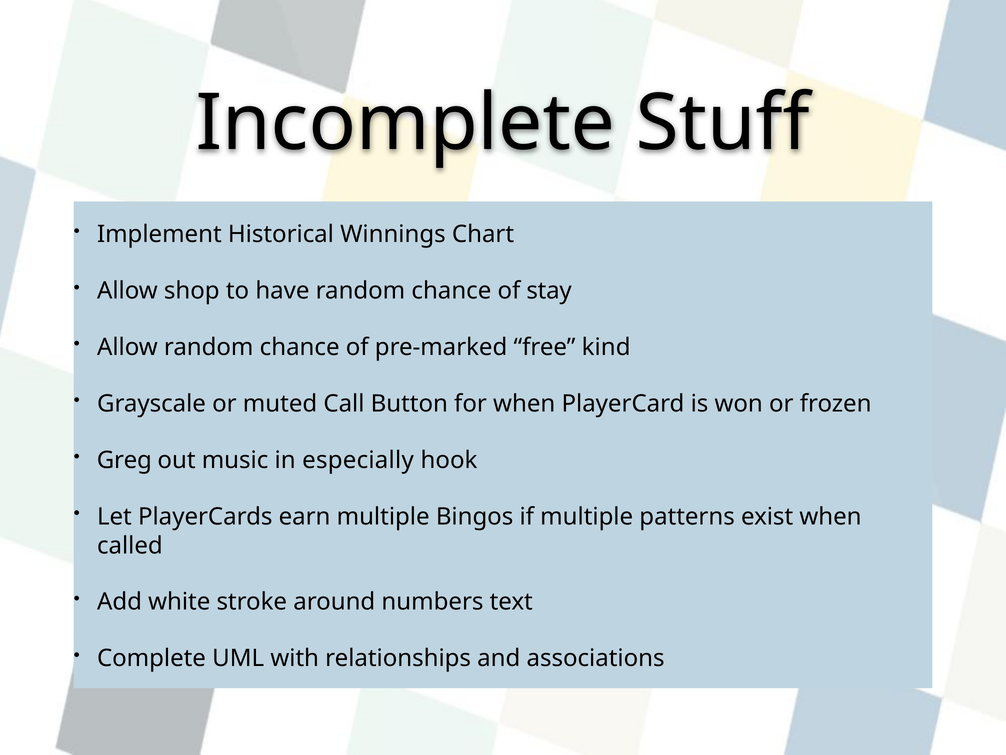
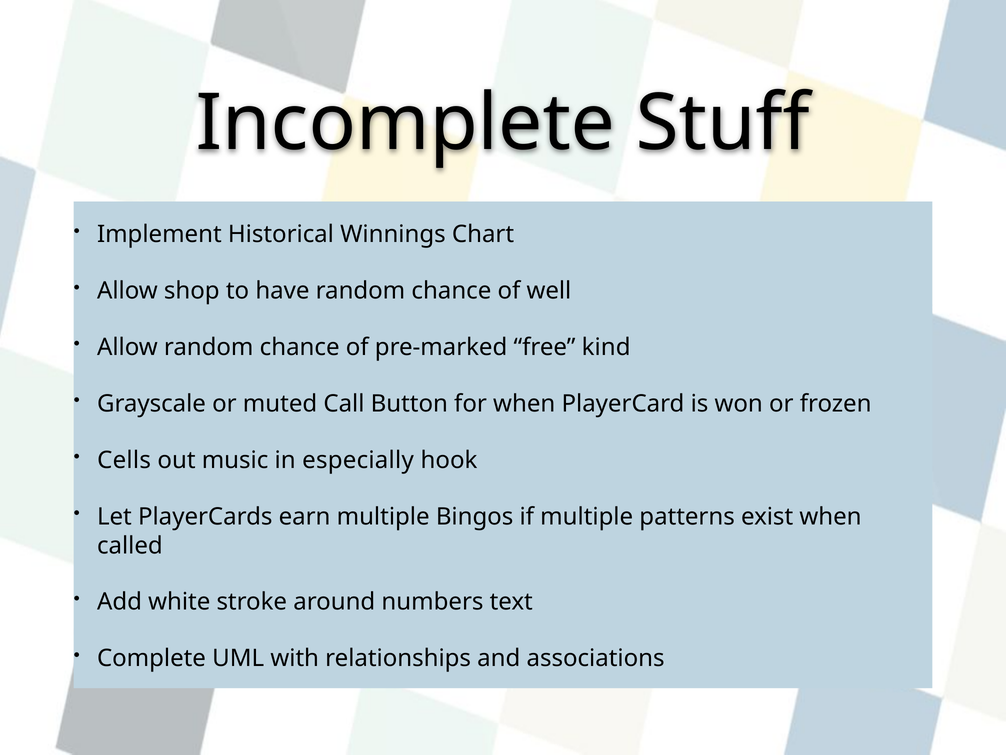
stay: stay -> well
Greg: Greg -> Cells
